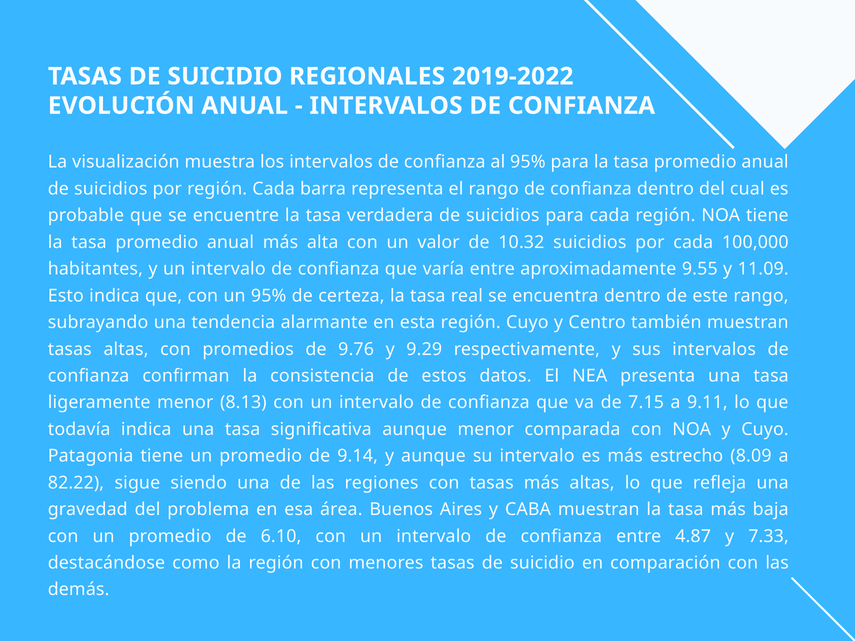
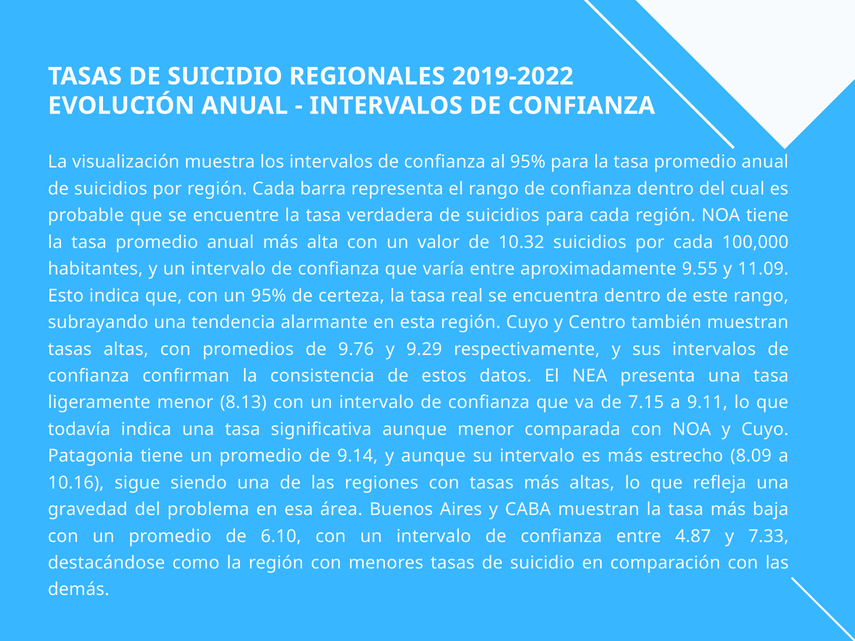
82.22: 82.22 -> 10.16
